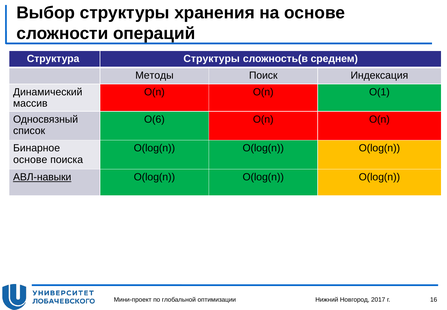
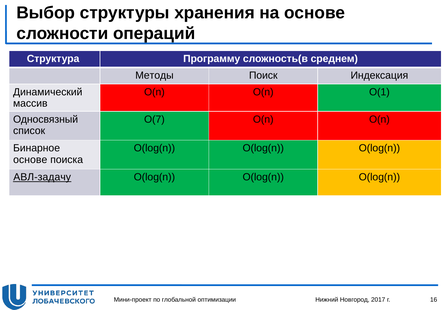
Структура Структуры: Структуры -> Программу
O(6: O(6 -> O(7
АВЛ-навыки: АВЛ-навыки -> АВЛ-задачу
